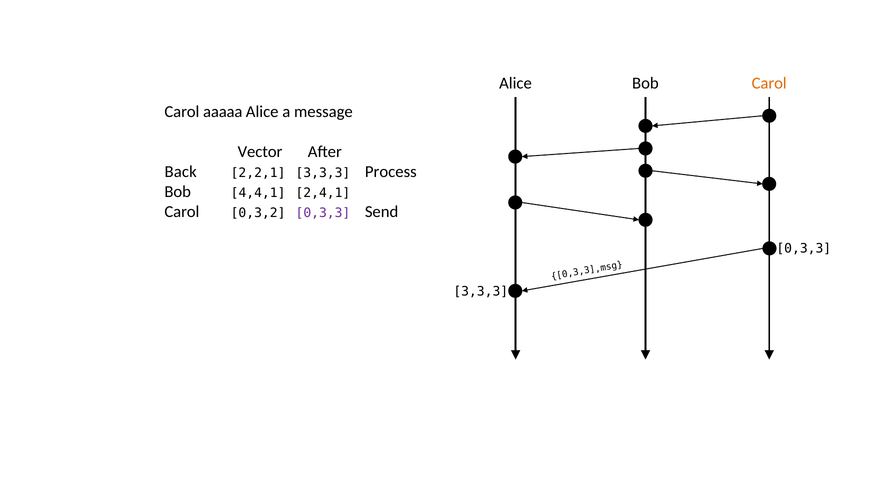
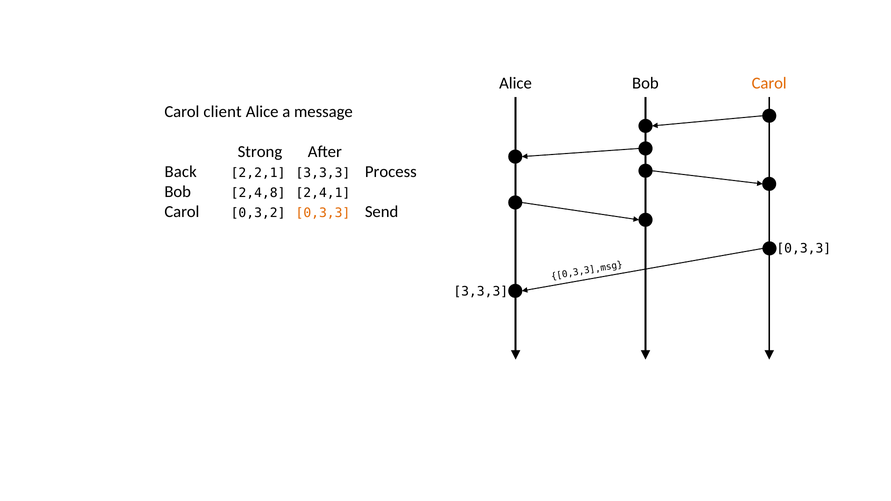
aaaaa: aaaaa -> client
Vector: Vector -> Strong
4,4,1: 4,4,1 -> 2,4,8
0,3,3 at (323, 213) colour: purple -> orange
